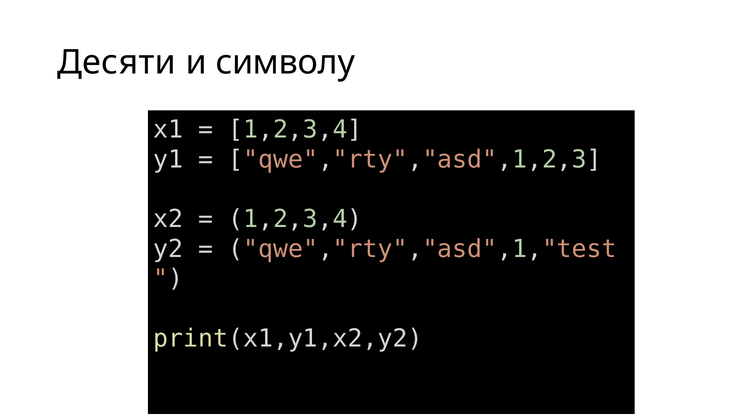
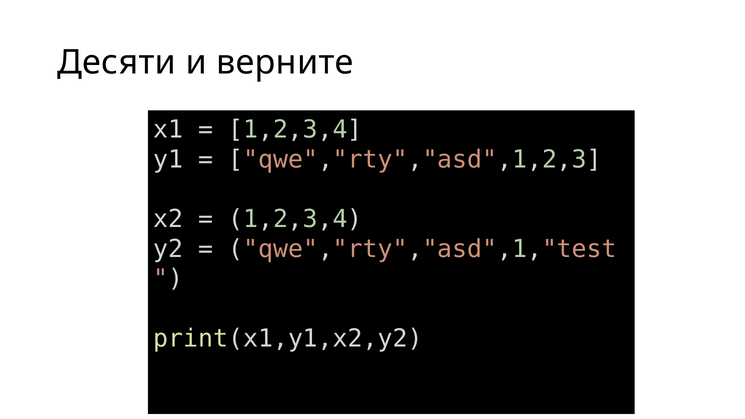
символу: символу -> верните
